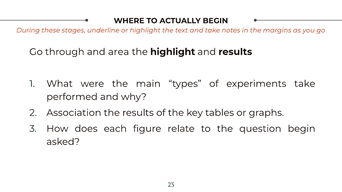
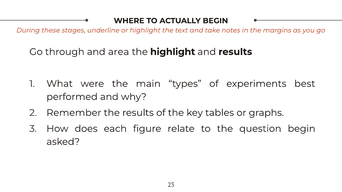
experiments take: take -> best
Association: Association -> Remember
